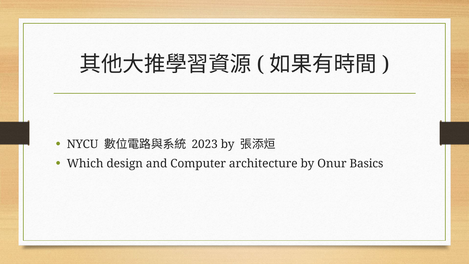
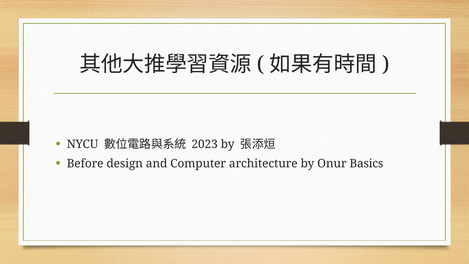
Which: Which -> Before
